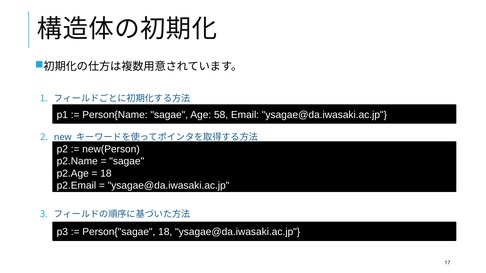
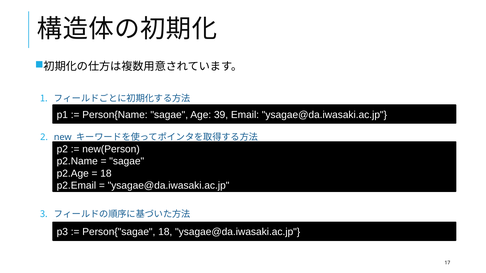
58: 58 -> 39
